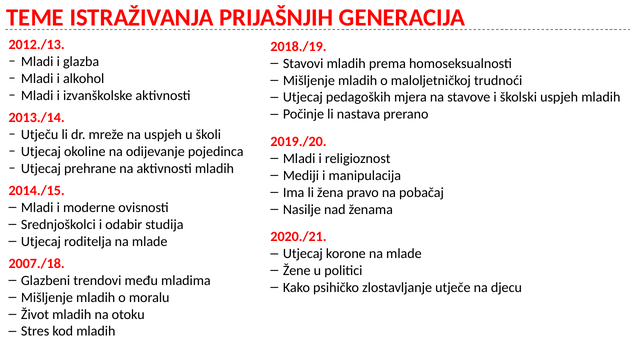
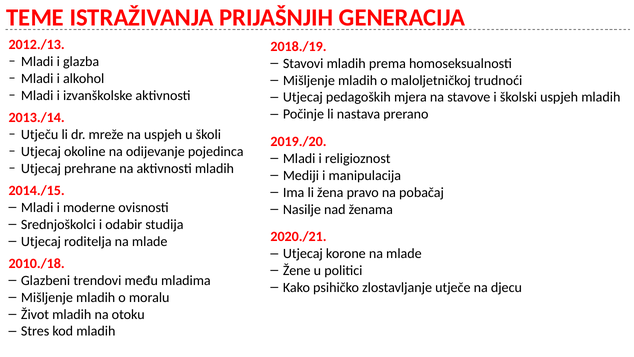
2007./18: 2007./18 -> 2010./18
